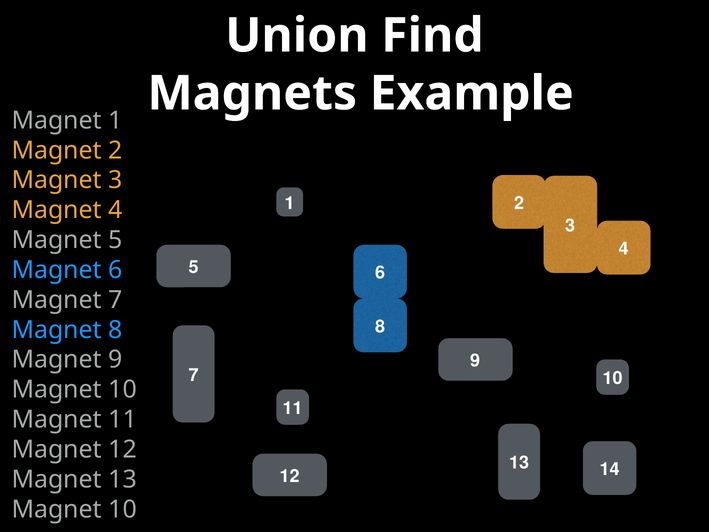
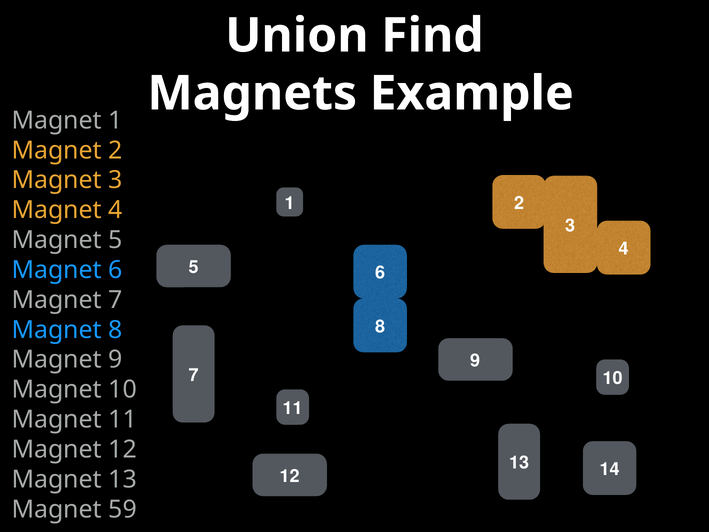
10 at (123, 509): 10 -> 59
